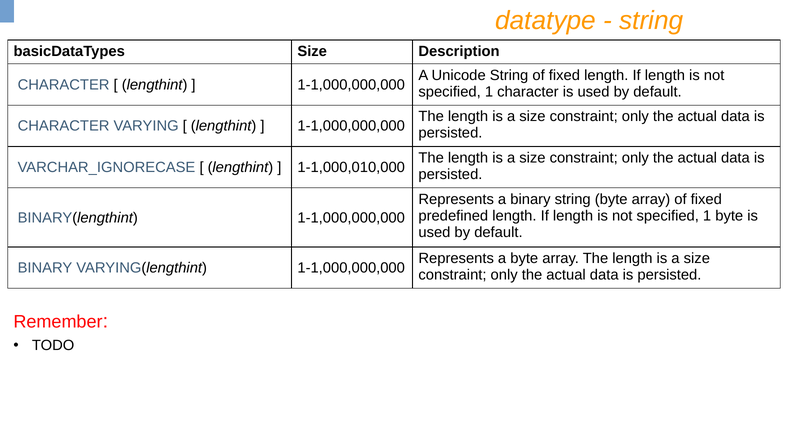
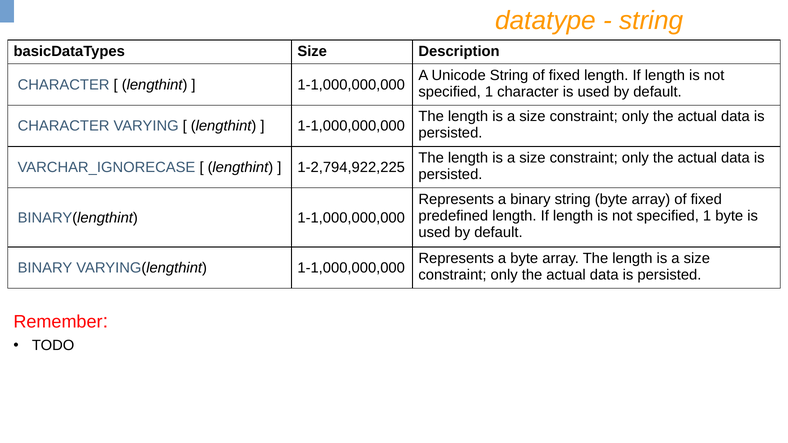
1-1,000,010,000: 1-1,000,010,000 -> 1-2,794,922,225
